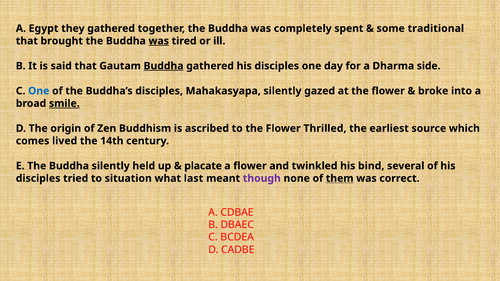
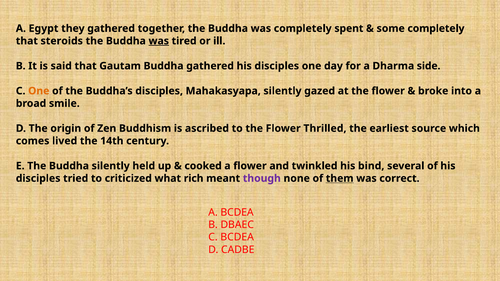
some traditional: traditional -> completely
brought: brought -> steroids
Buddha at (164, 66) underline: present -> none
One at (39, 91) colour: blue -> orange
smile underline: present -> none
placate: placate -> cooked
situation: situation -> criticized
last: last -> rich
A CDBAE: CDBAE -> BCDEA
